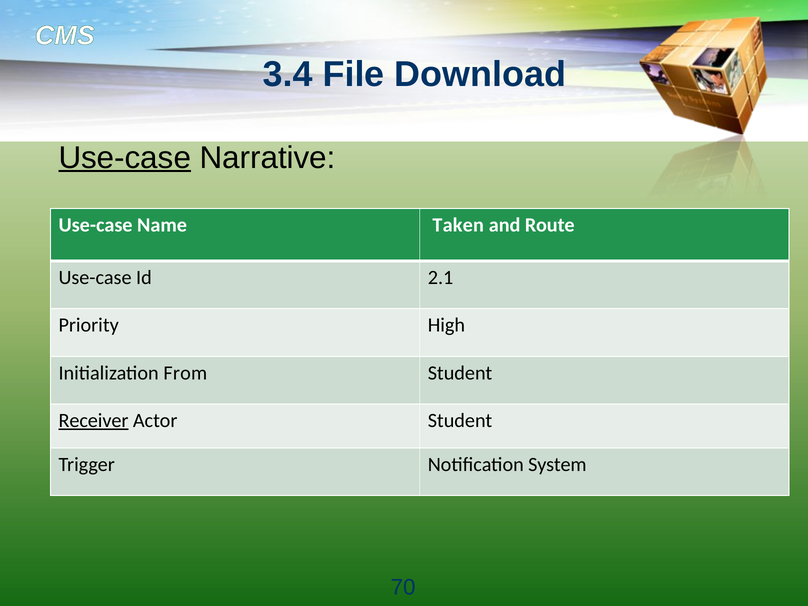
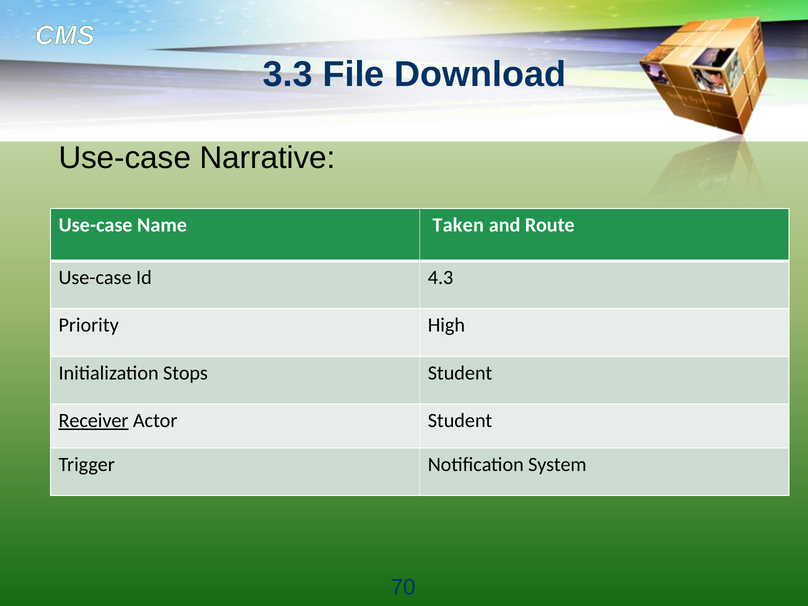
3.4: 3.4 -> 3.3
Use-case at (125, 158) underline: present -> none
2.1: 2.1 -> 4.3
From: From -> Stops
